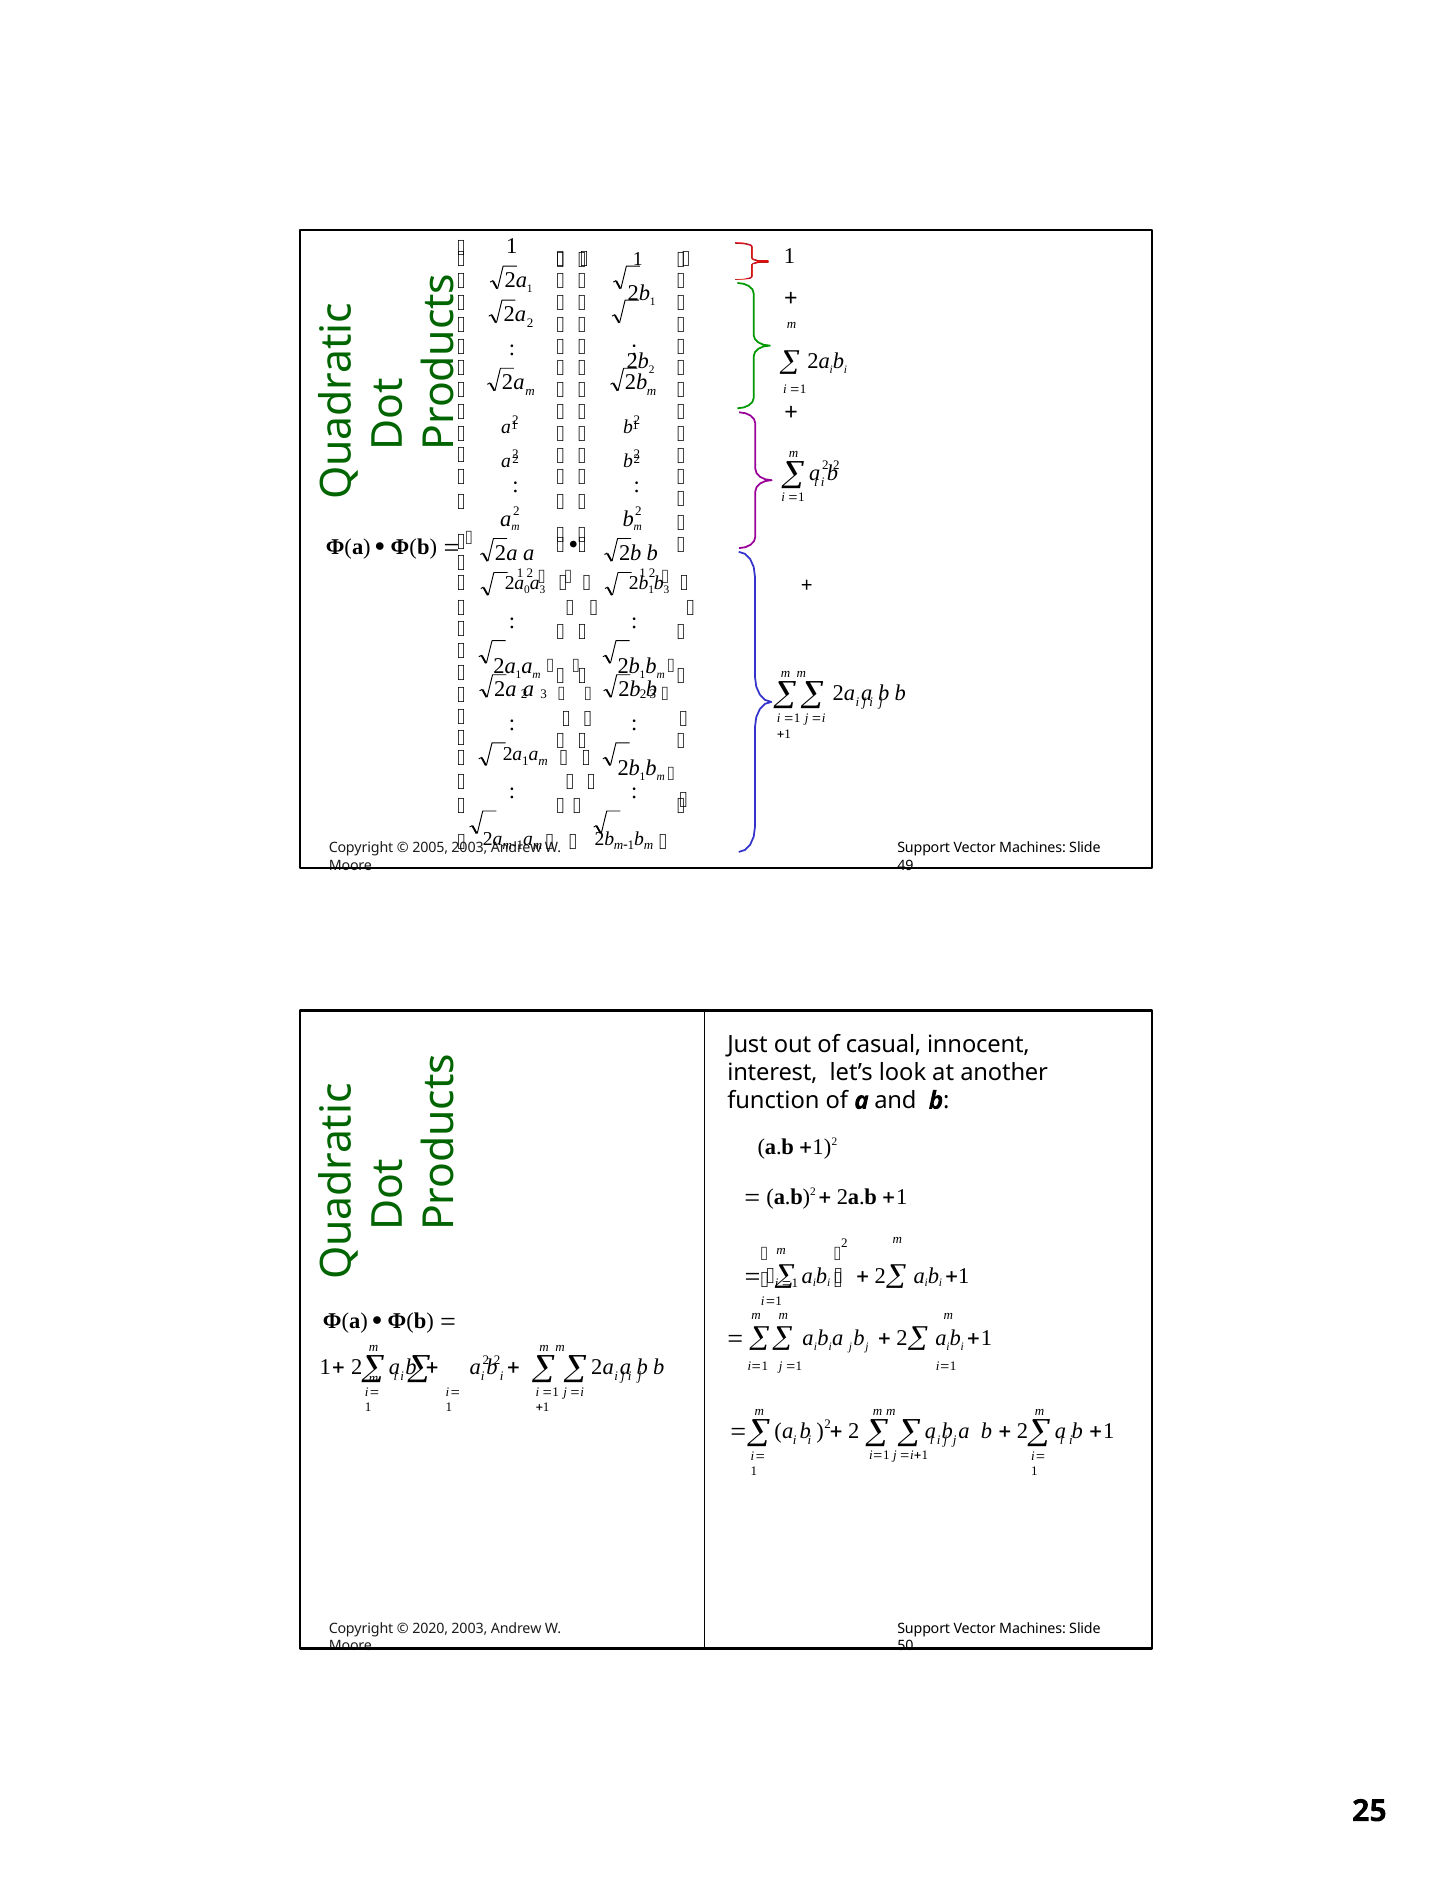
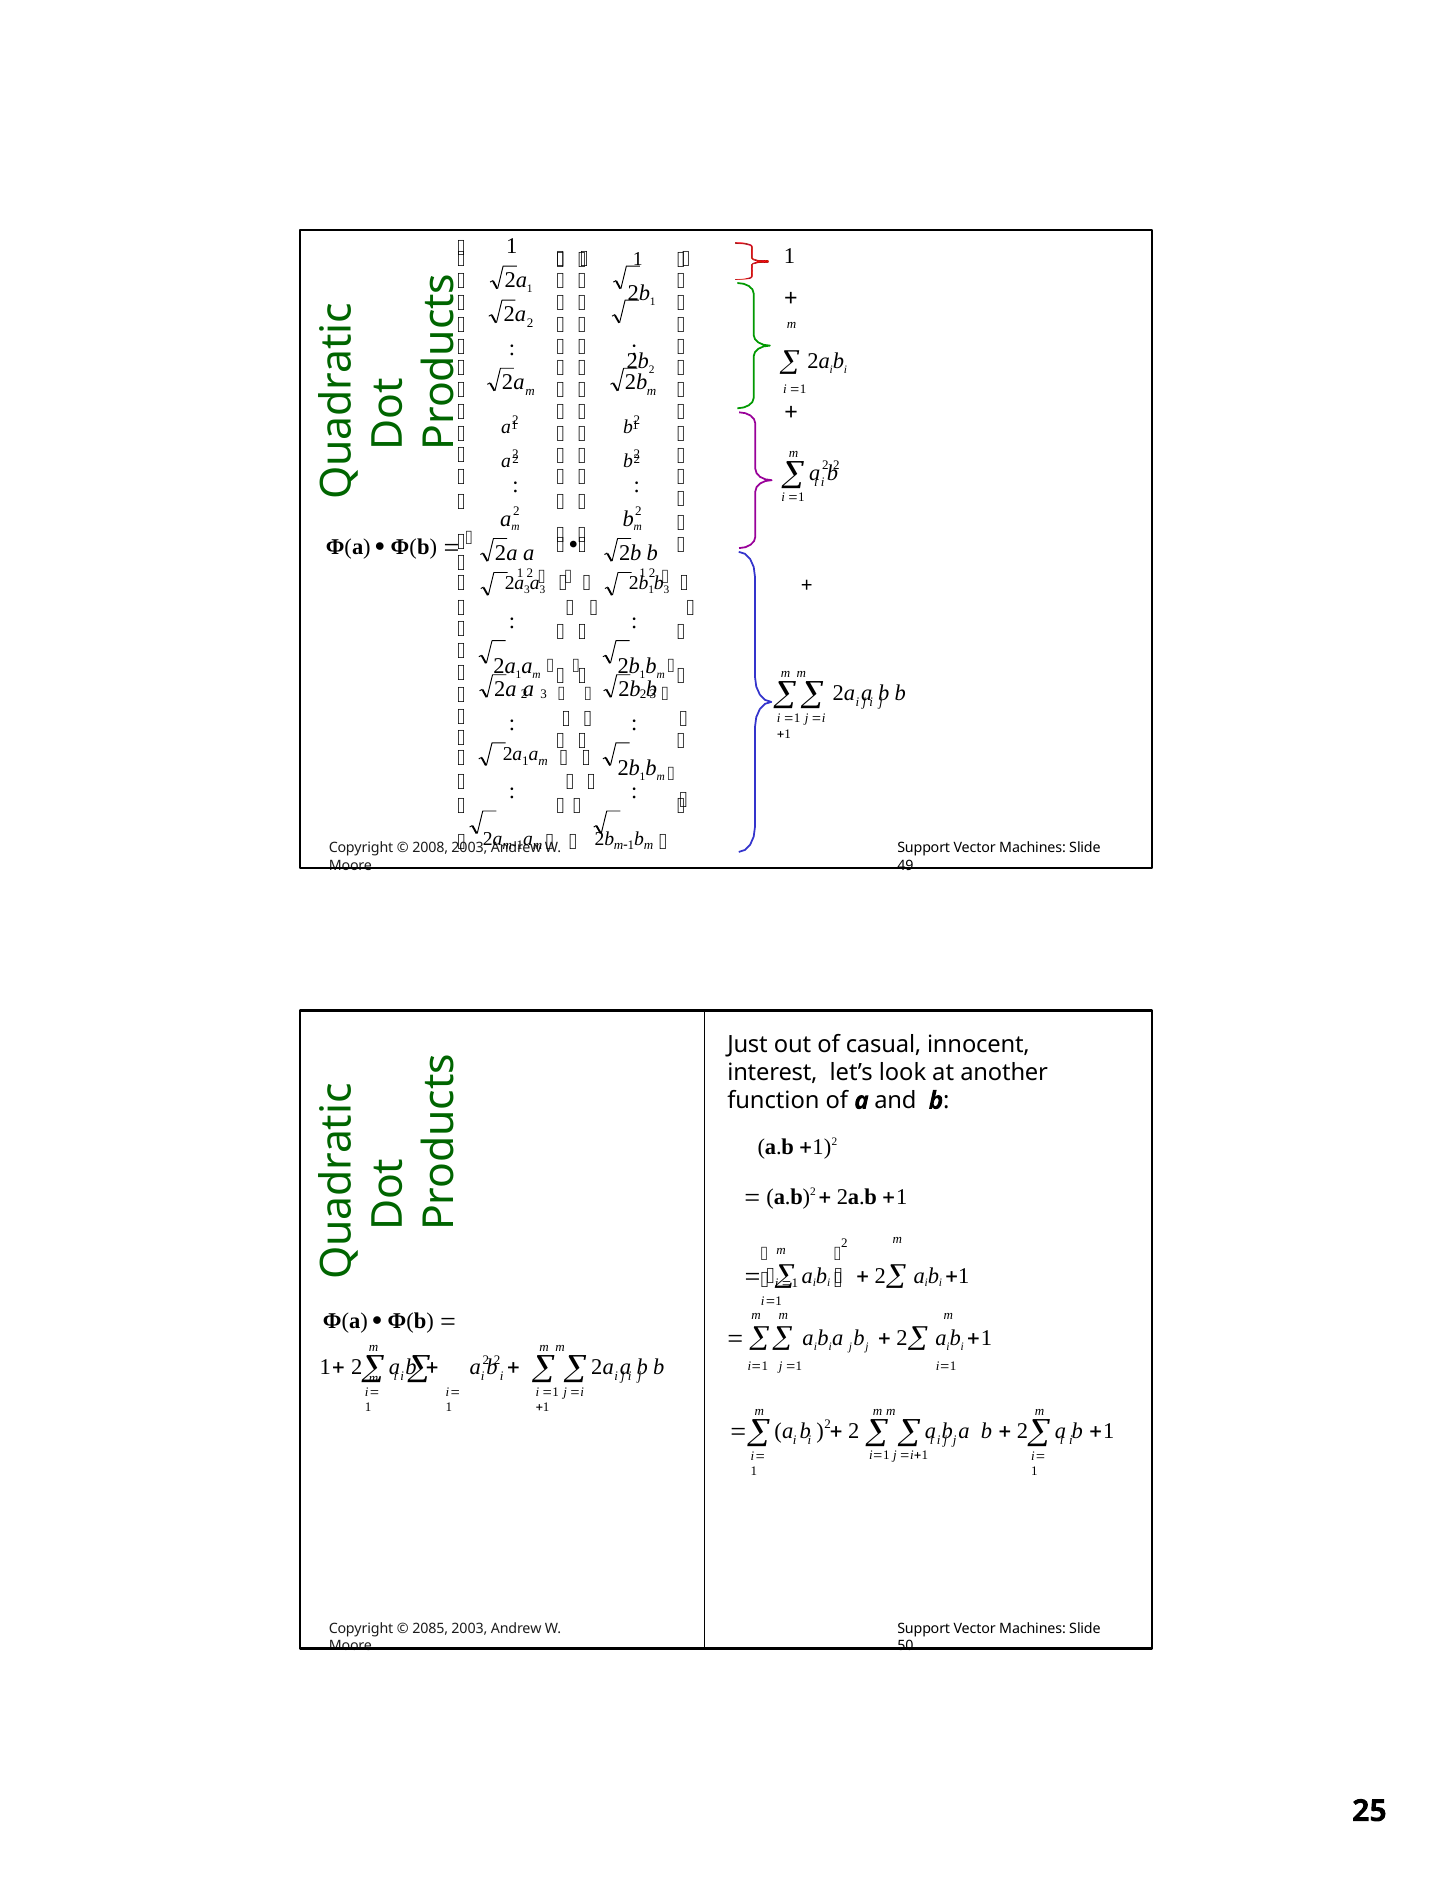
0 at (527, 590): 0 -> 3
2005: 2005 -> 2008
2020: 2020 -> 2085
